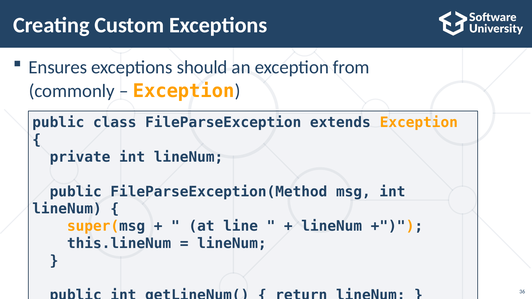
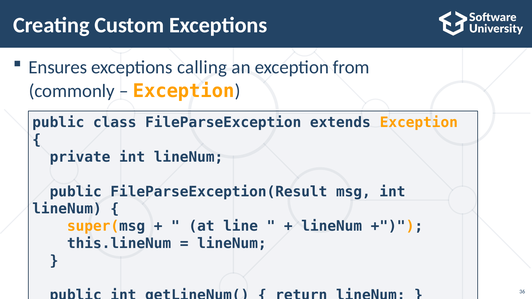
should: should -> calling
FileParseException(Method: FileParseException(Method -> FileParseException(Result
